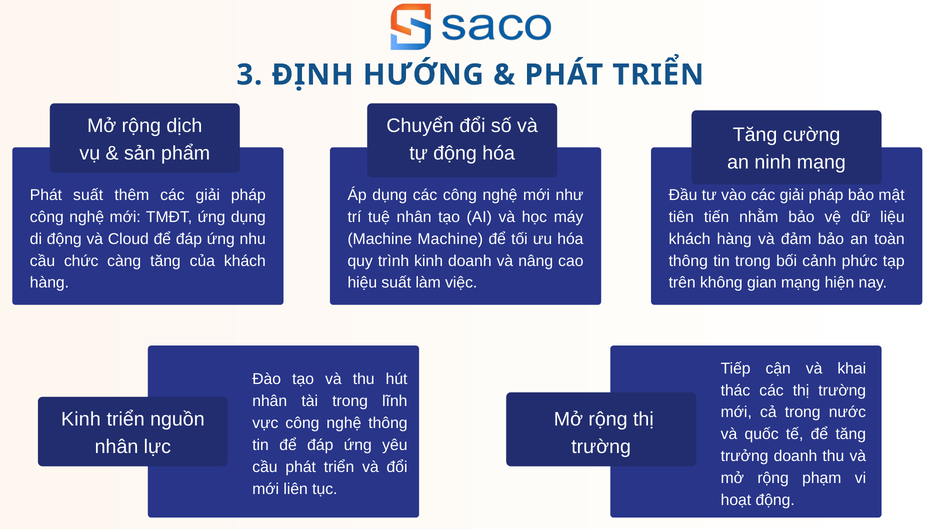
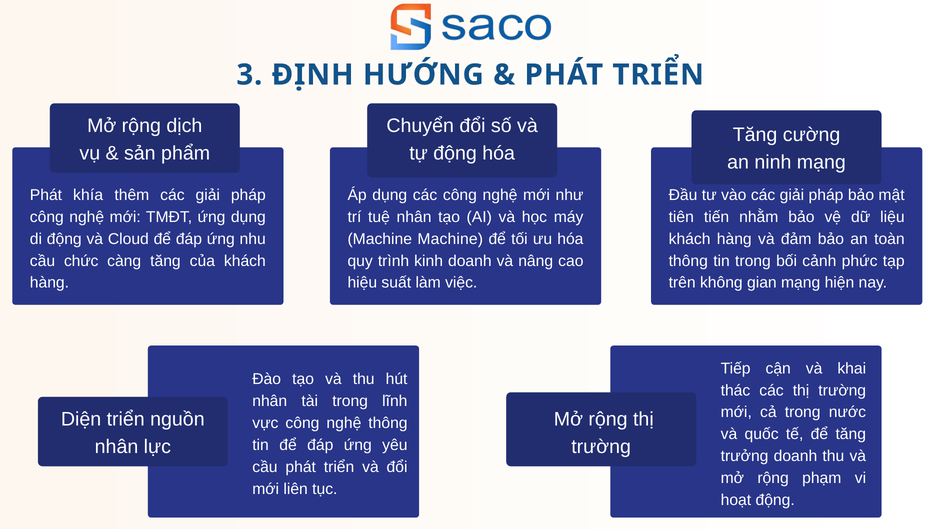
Phát suất: suất -> khía
Kinh at (81, 419): Kinh -> Diện
